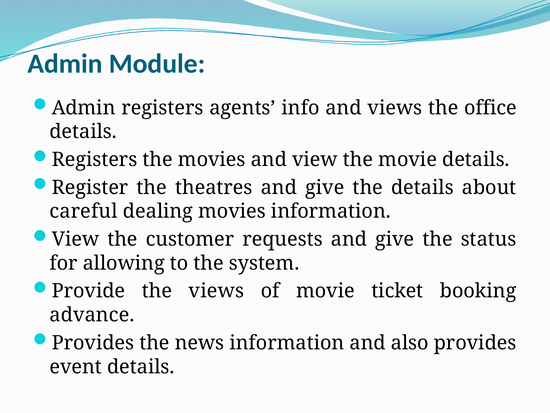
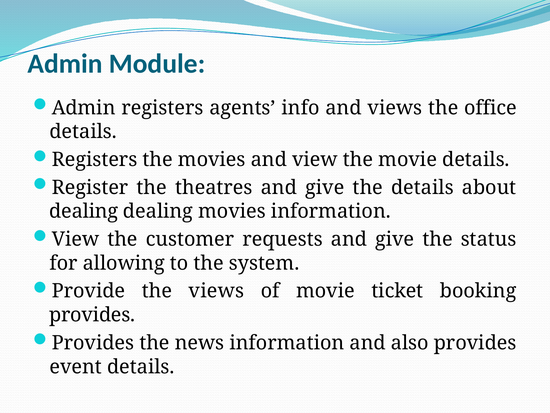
careful at (84, 211): careful -> dealing
advance at (92, 315): advance -> provides
